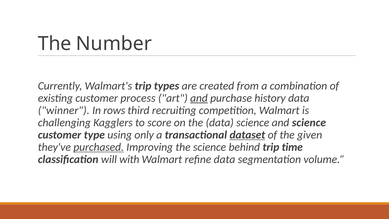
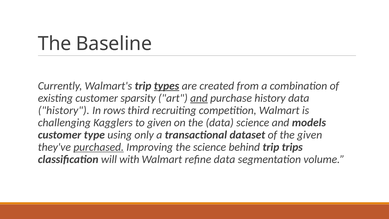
Number: Number -> Baseline
types underline: none -> present
process: process -> sparsity
winner at (64, 110): winner -> history
to score: score -> given
and science: science -> models
dataset underline: present -> none
time: time -> trips
